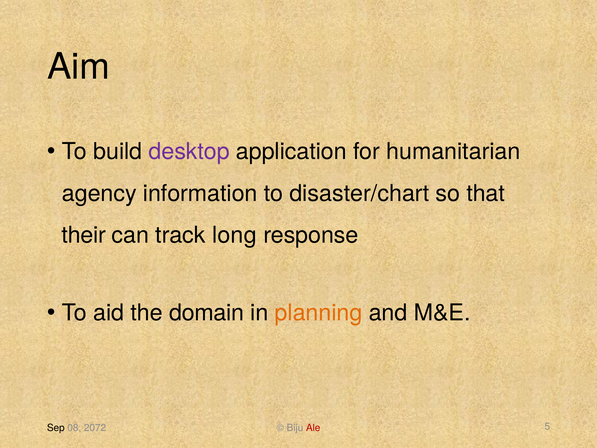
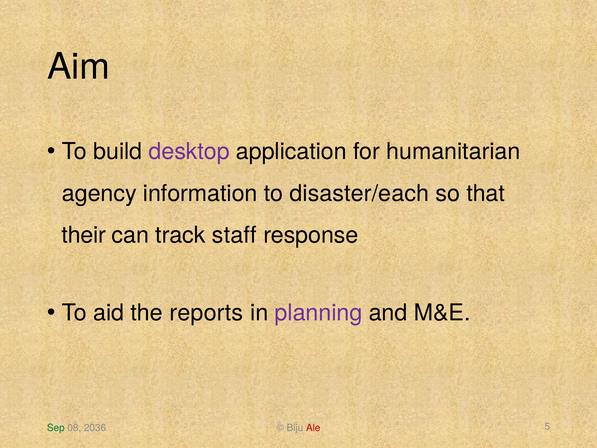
disaster/chart: disaster/chart -> disaster/each
long: long -> staff
domain: domain -> reports
planning colour: orange -> purple
Sep colour: black -> green
2072: 2072 -> 2036
